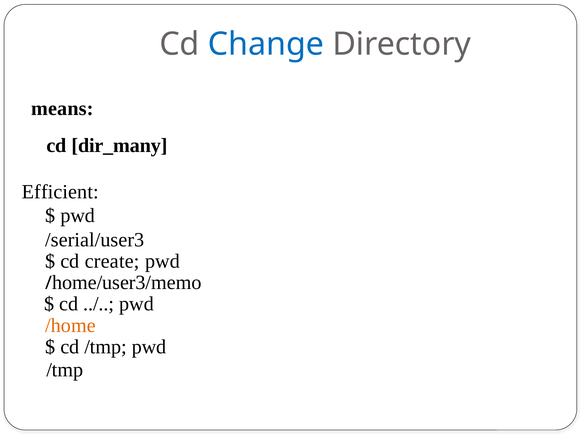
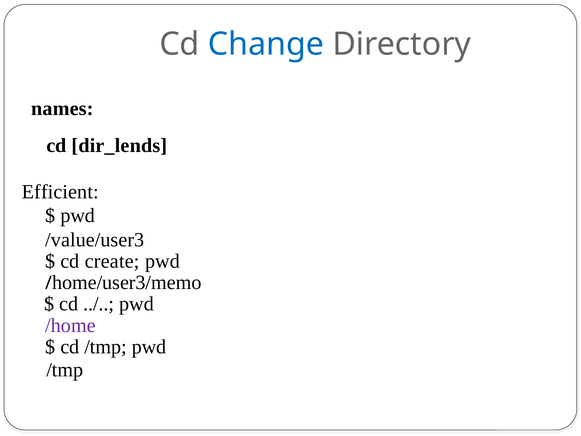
means: means -> names
dir_many: dir_many -> dir_lends
/serial/user3: /serial/user3 -> /value/user3
/home colour: orange -> purple
